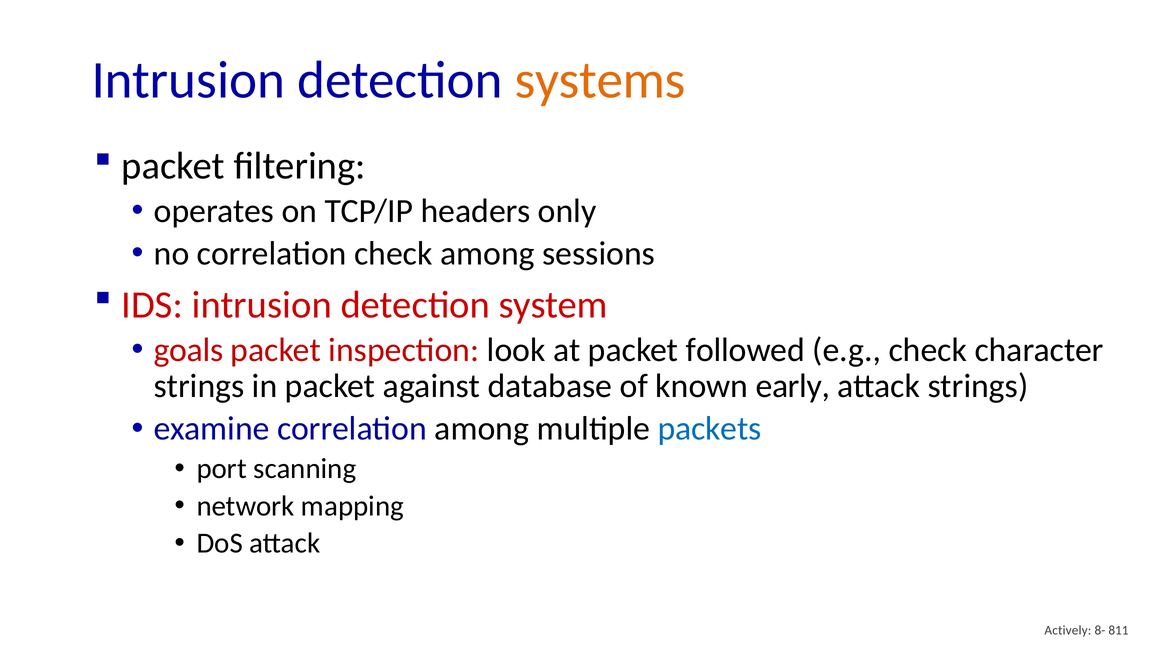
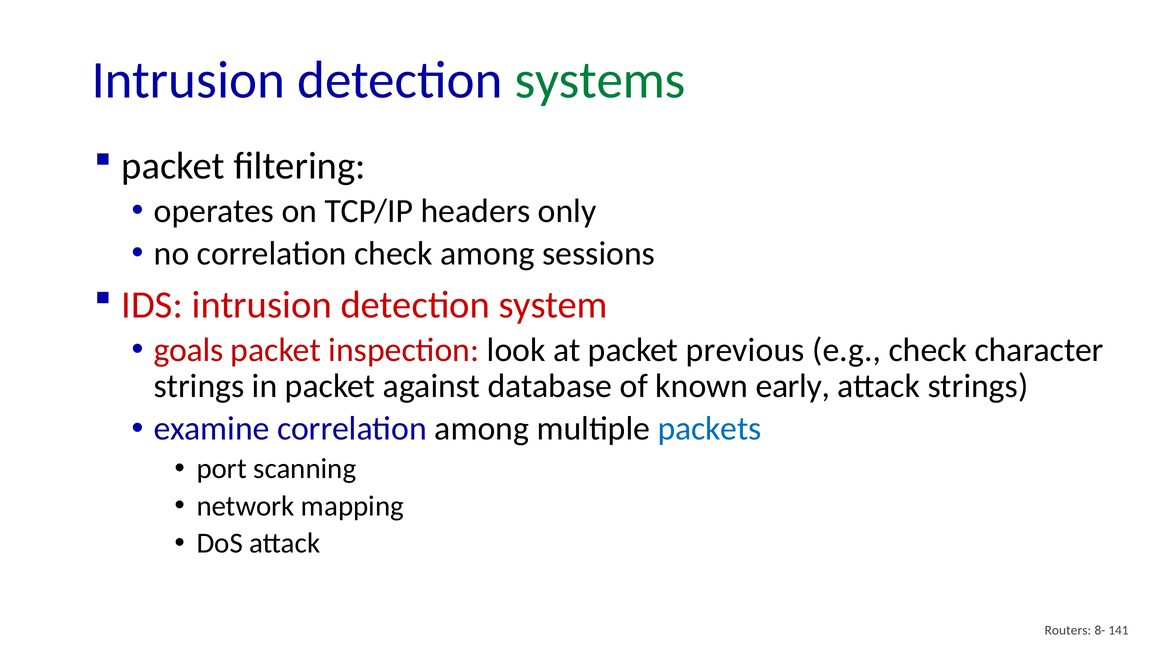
systems colour: orange -> green
followed: followed -> previous
Actively: Actively -> Routers
811: 811 -> 141
